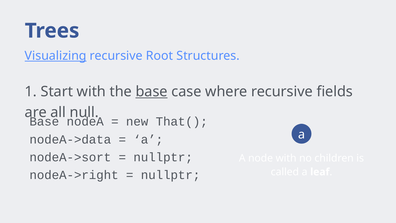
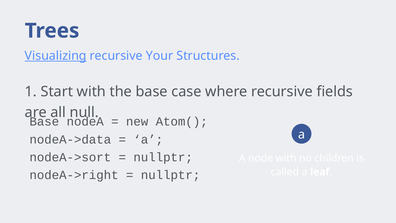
Root: Root -> Your
base at (152, 92) underline: present -> none
That(: That( -> Atom(
